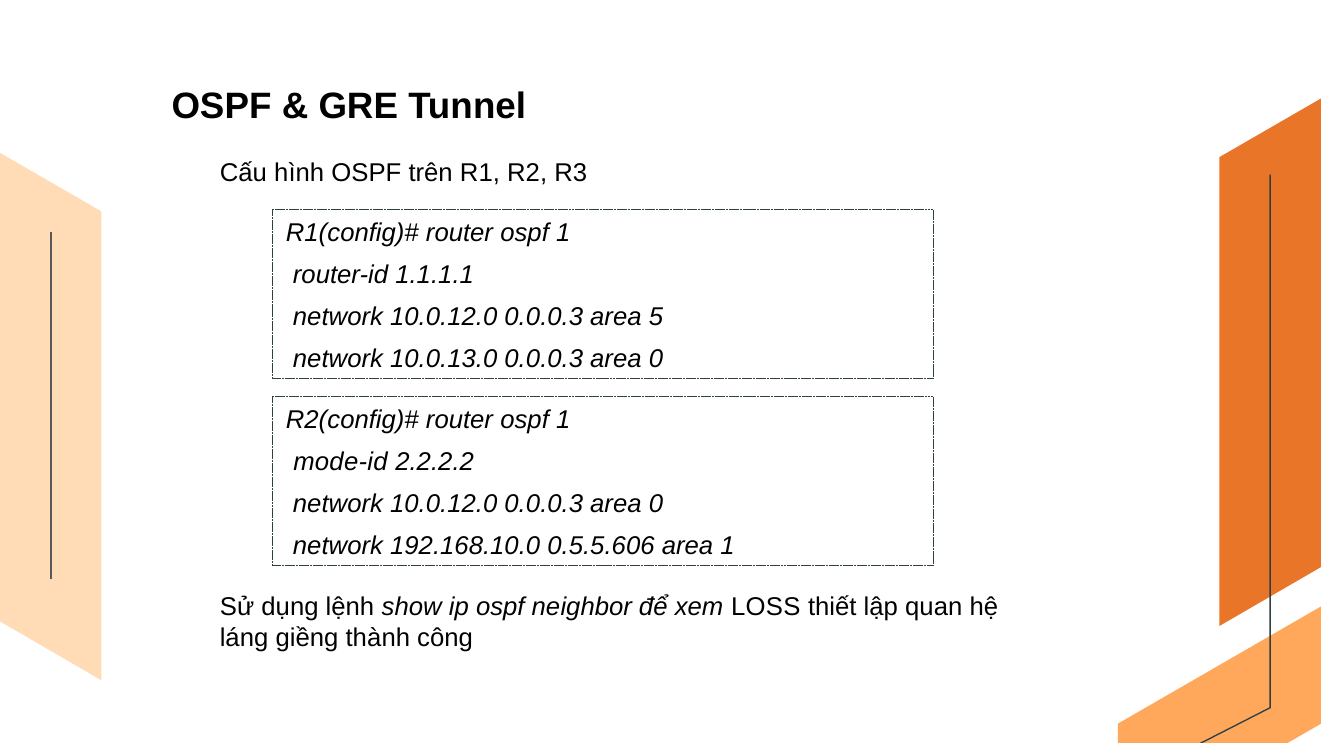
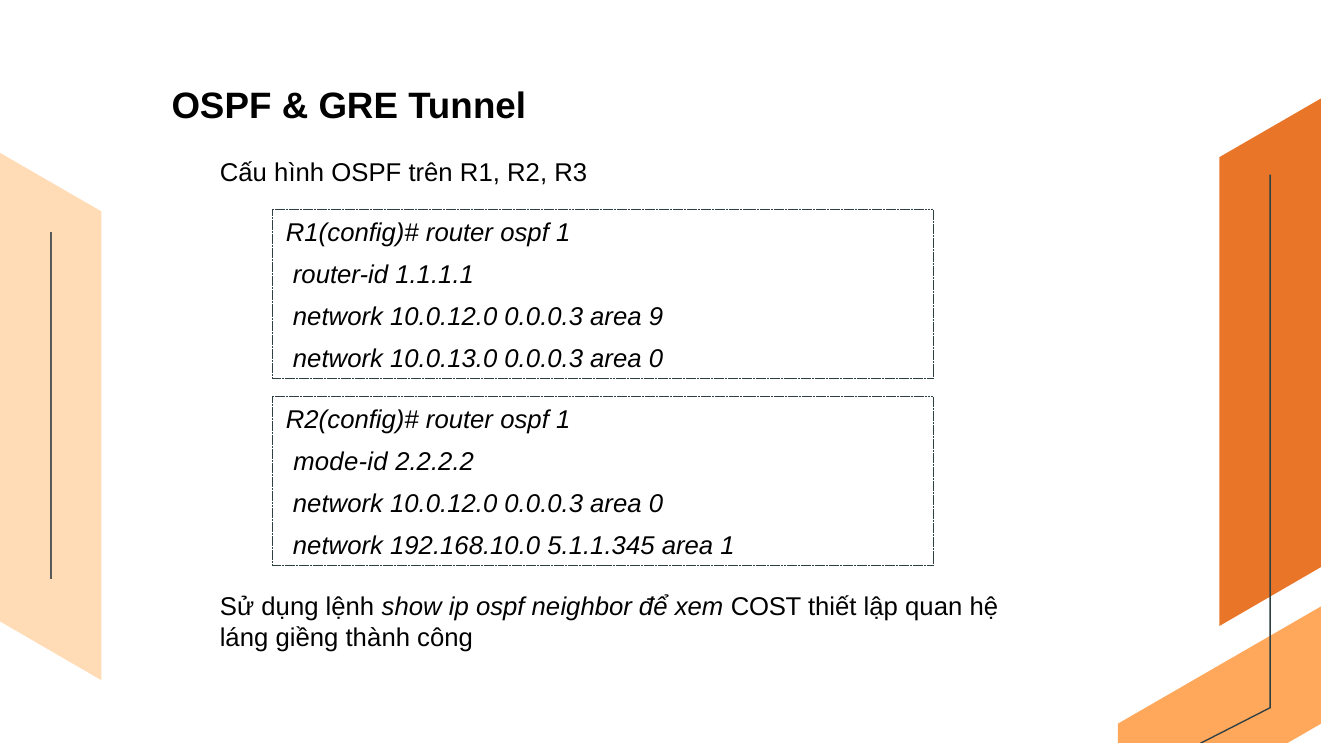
5: 5 -> 9
0.5.5.606: 0.5.5.606 -> 5.1.1.345
LOSS: LOSS -> COST
